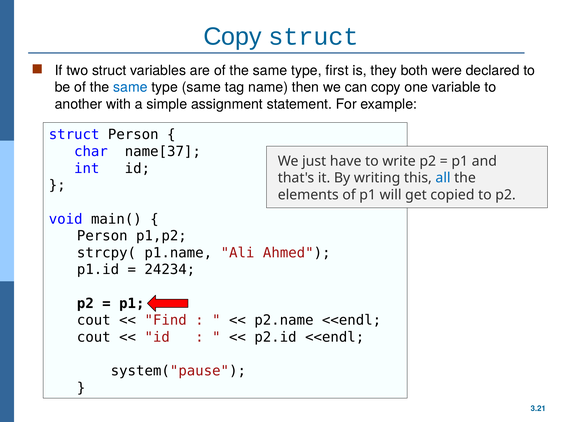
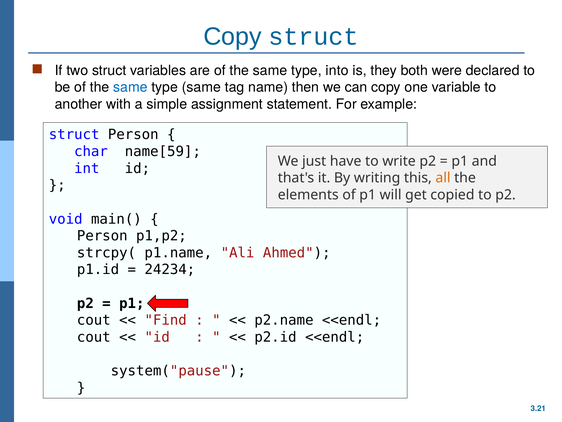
first: first -> into
name[37: name[37 -> name[59
all colour: blue -> orange
